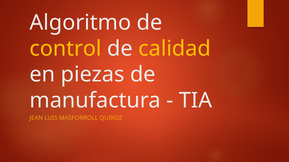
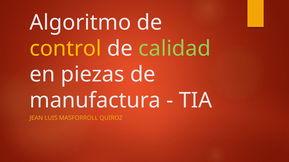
calidad colour: yellow -> light green
